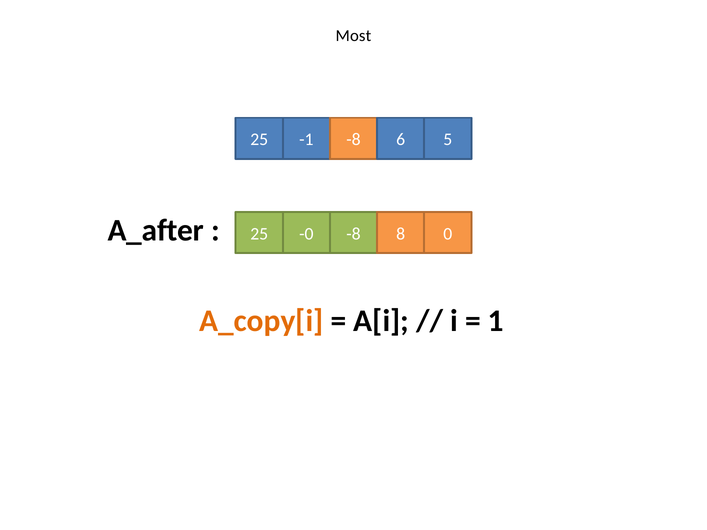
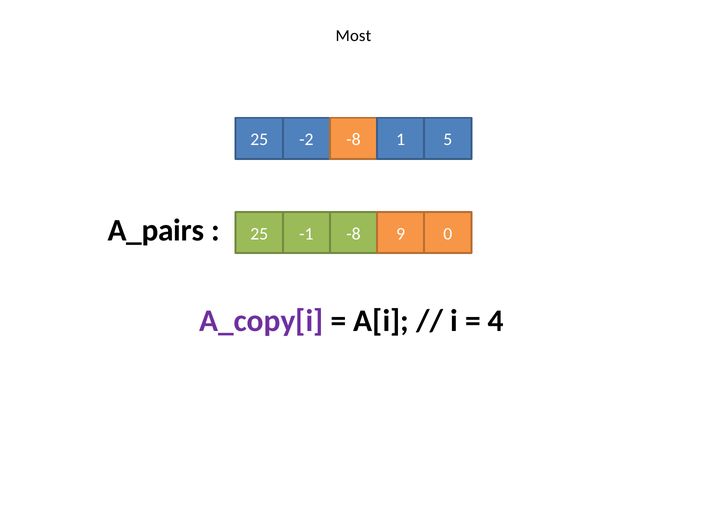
-1: -1 -> -2
6: 6 -> 1
A_after: A_after -> A_pairs
-0: -0 -> -1
8: 8 -> 9
A_copy[i colour: orange -> purple
1: 1 -> 4
